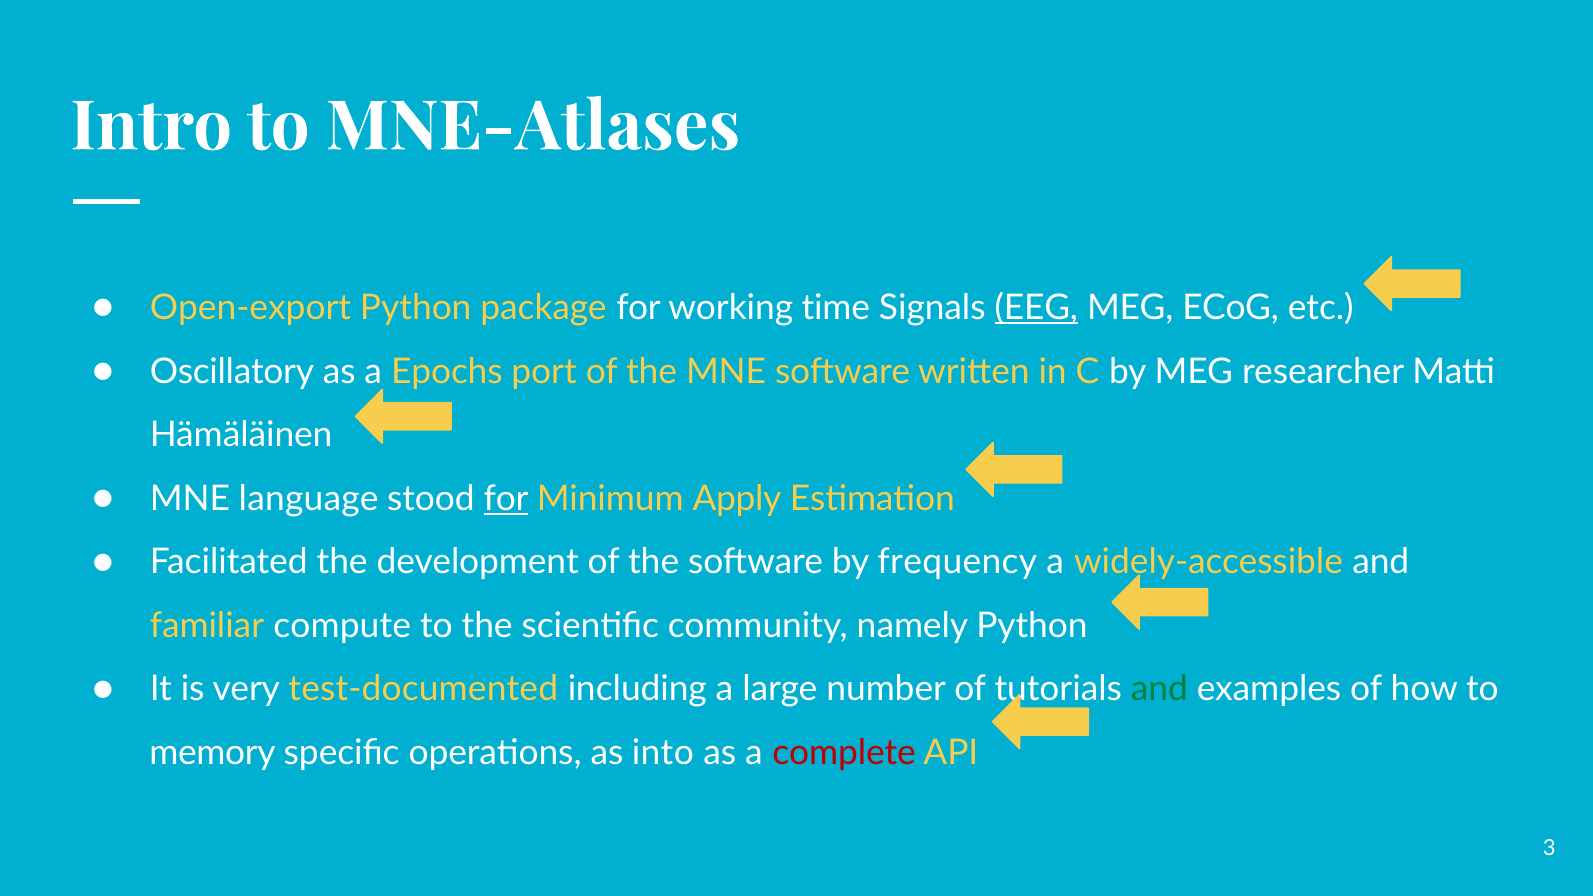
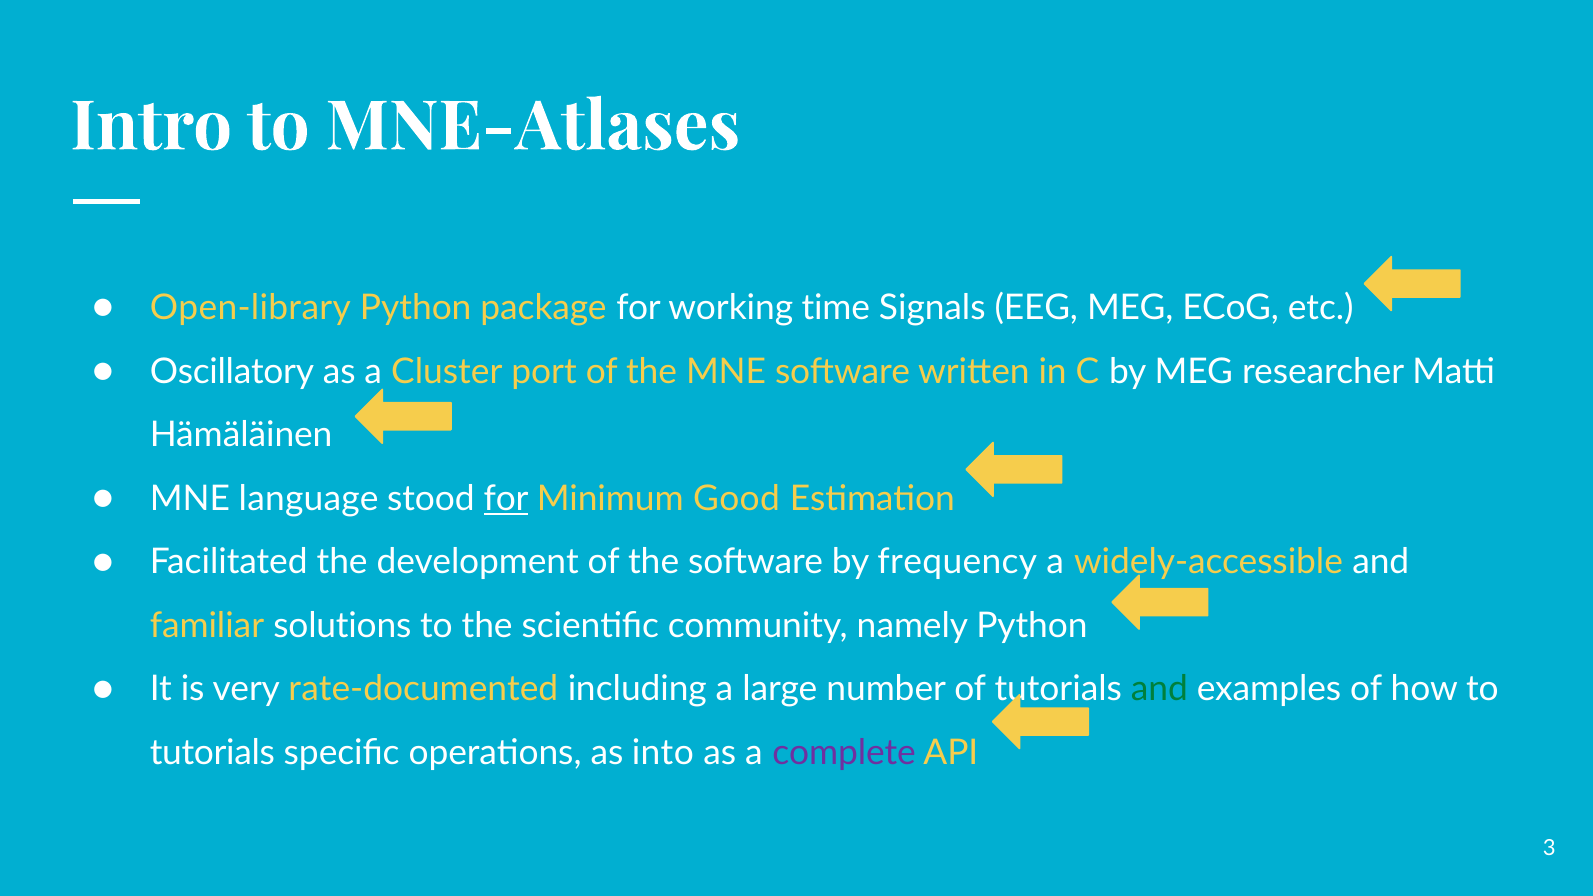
Open-export: Open-export -> Open-library
EEG underline: present -> none
Epochs: Epochs -> Cluster
Apply: Apply -> Good
compute: compute -> solutions
test-documented: test-documented -> rate-documented
memory at (212, 753): memory -> tutorials
complete colour: red -> purple
